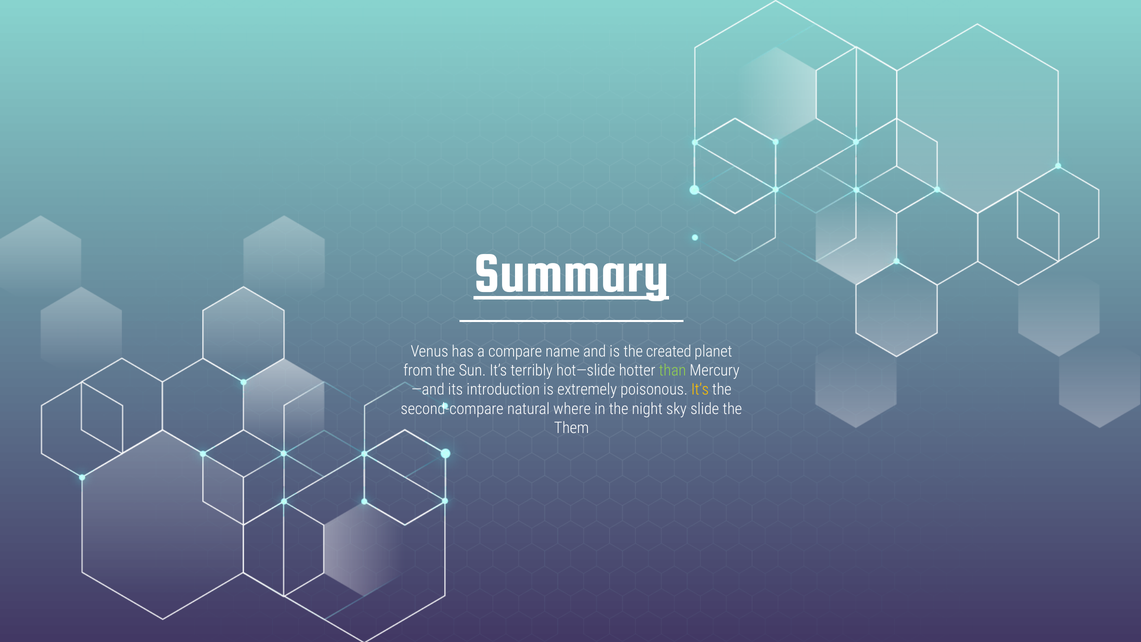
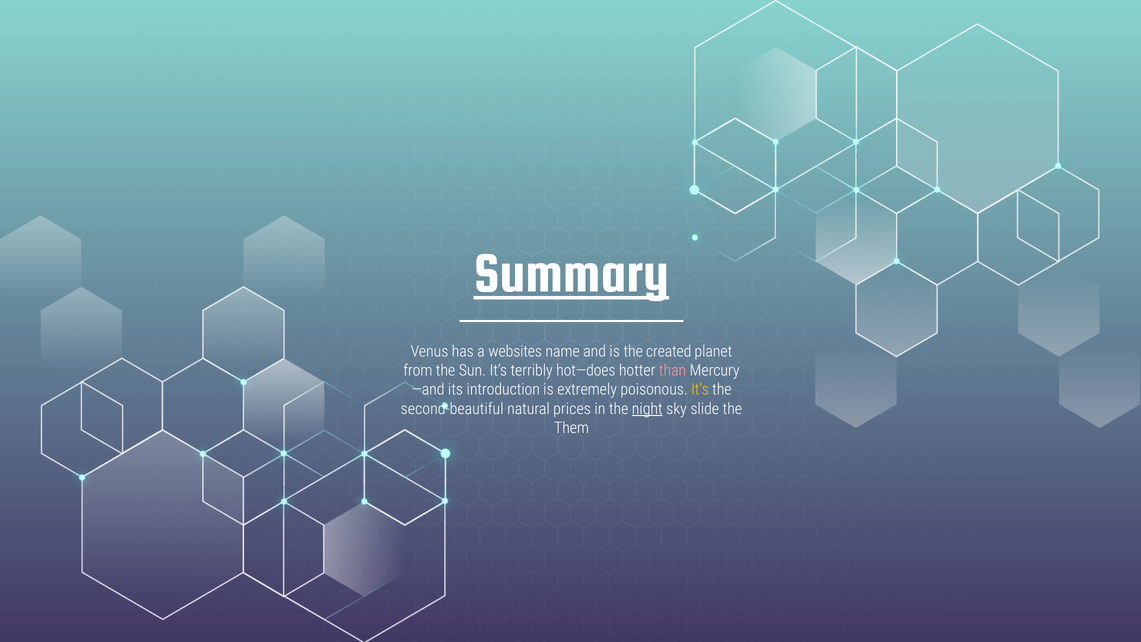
compare: compare -> websites
hot—slide: hot—slide -> hot—does
than colour: light green -> pink
second-compare: second-compare -> second-beautiful
where: where -> prices
night underline: none -> present
